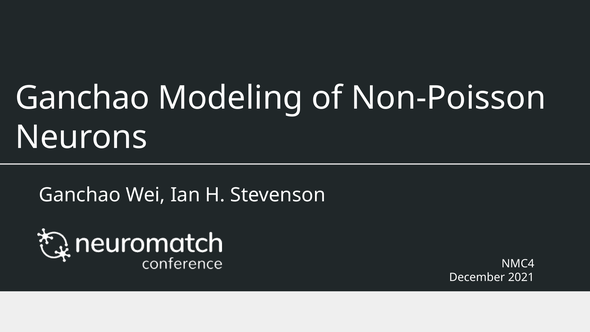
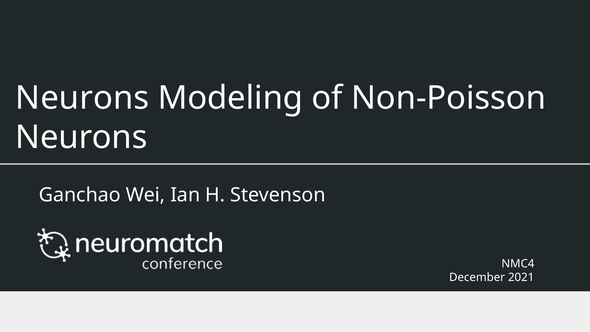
Ganchao at (82, 98): Ganchao -> Neurons
